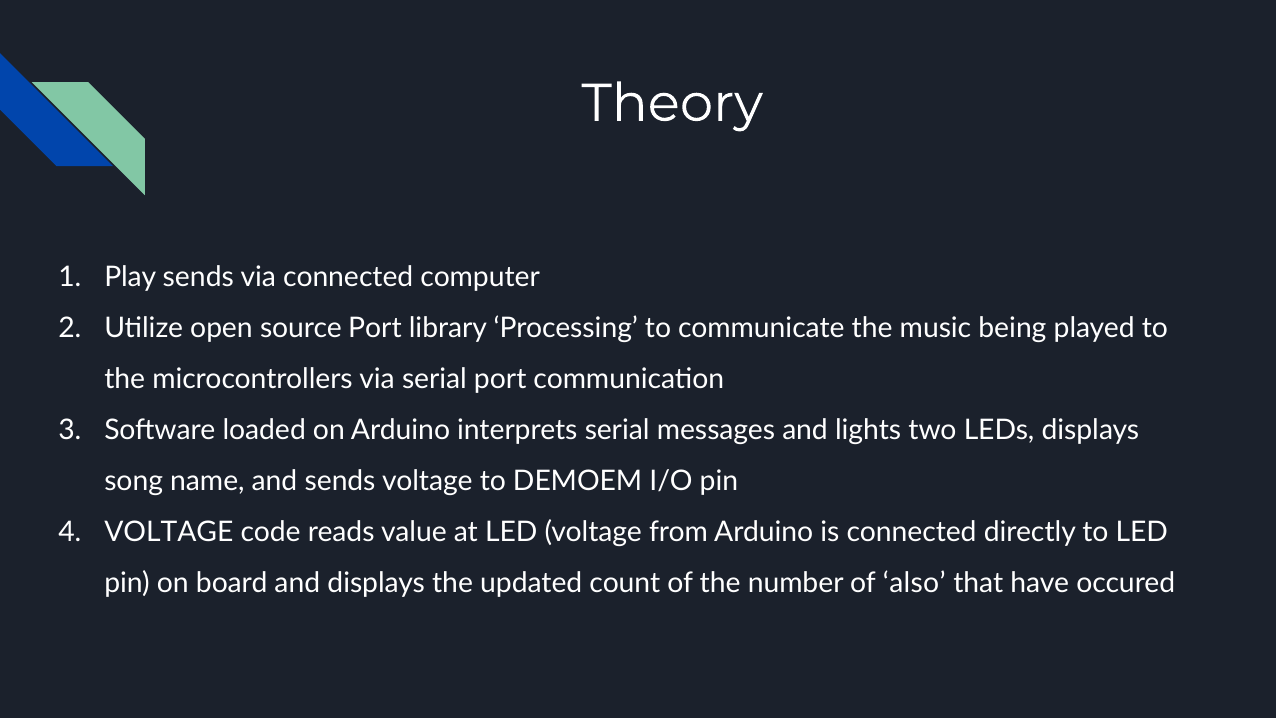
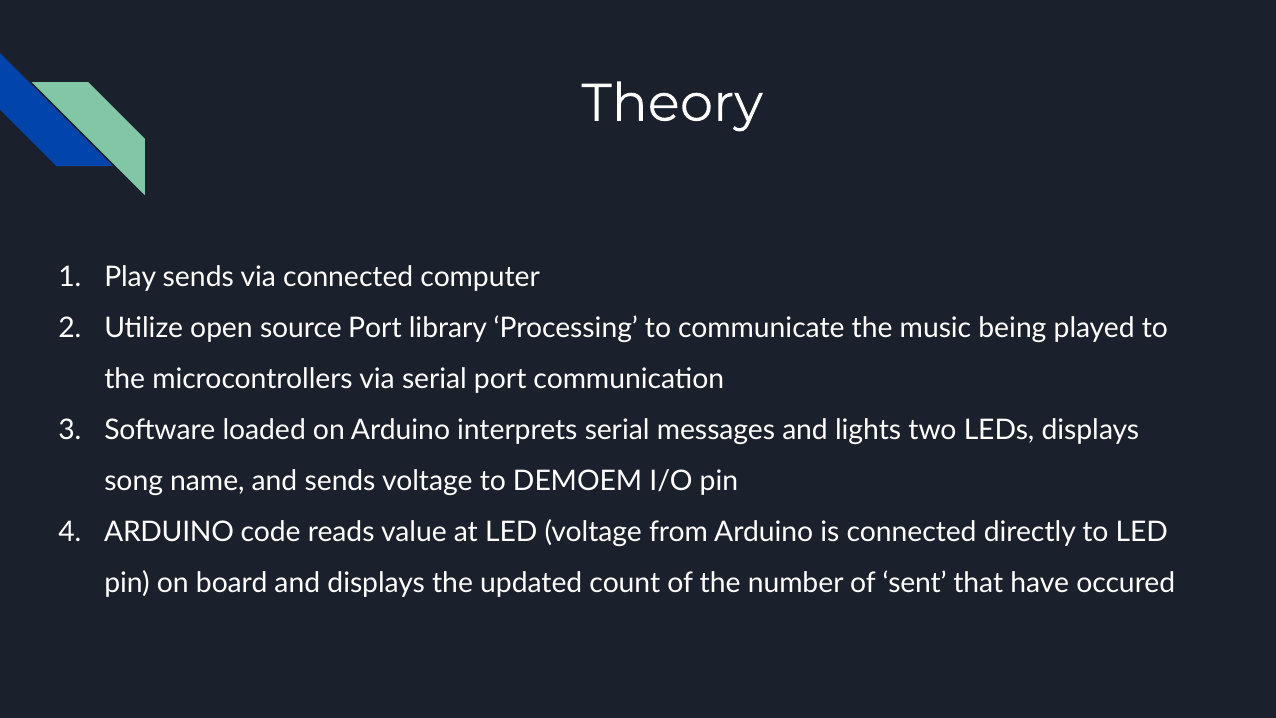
VOLTAGE at (169, 532): VOLTAGE -> ARDUINO
also: also -> sent
